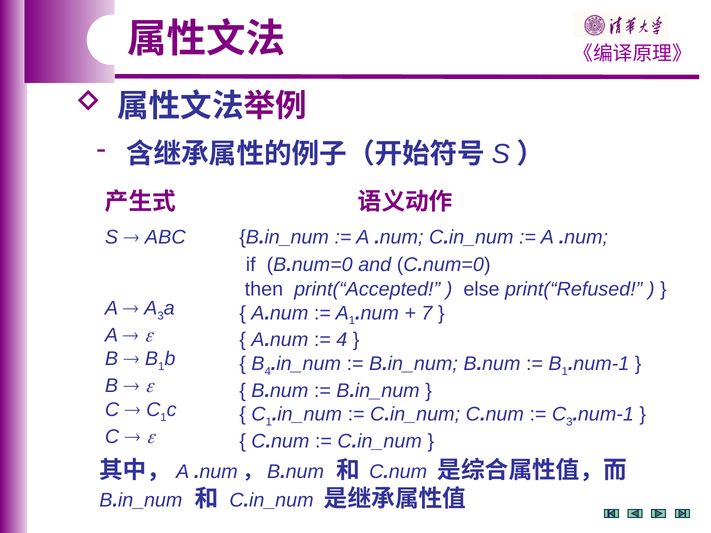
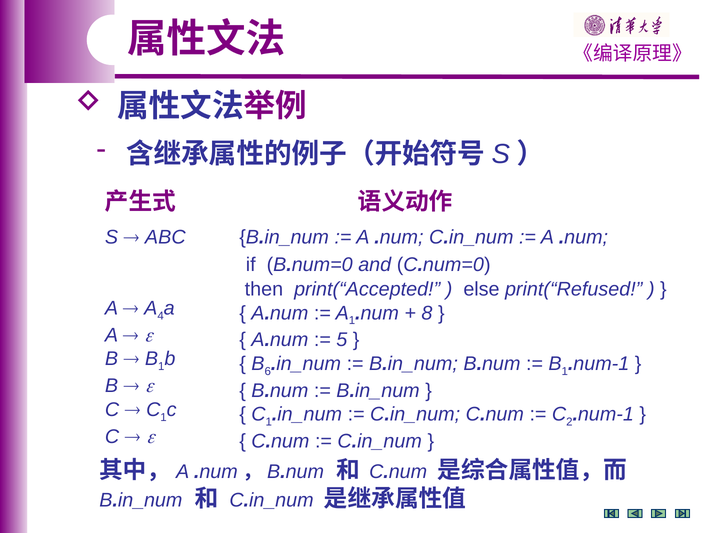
A 3: 3 -> 4
7: 7 -> 8
4 at (342, 340): 4 -> 5
B 4: 4 -> 6
C 3: 3 -> 2
